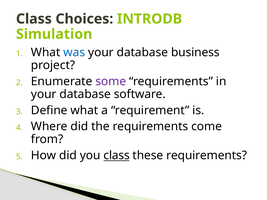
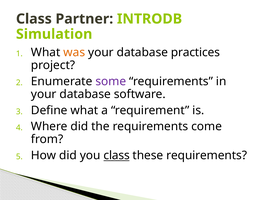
Choices: Choices -> Partner
was colour: blue -> orange
business: business -> practices
